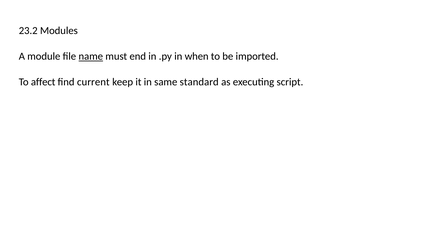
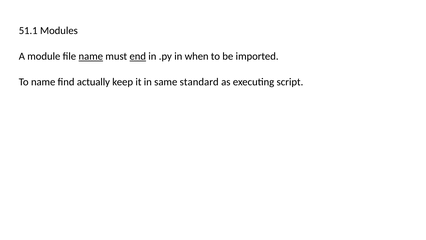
23.2: 23.2 -> 51.1
end underline: none -> present
To affect: affect -> name
current: current -> actually
